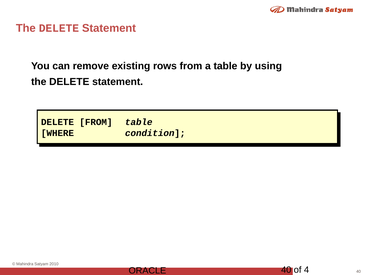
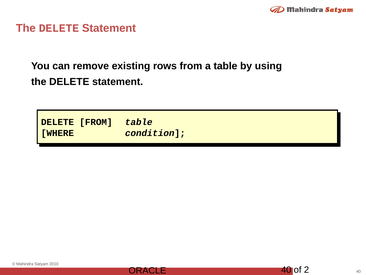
4: 4 -> 2
